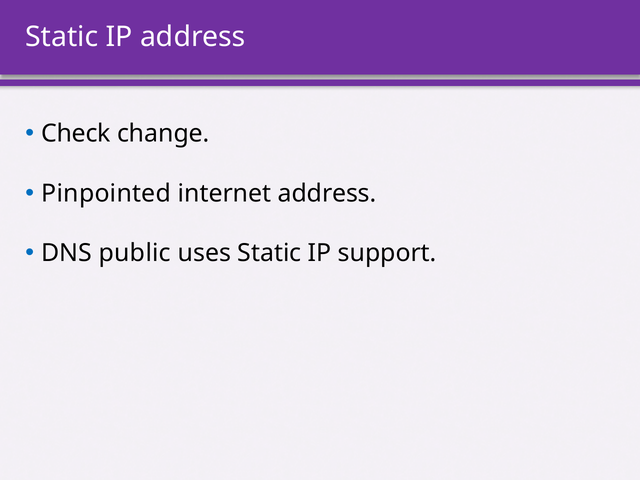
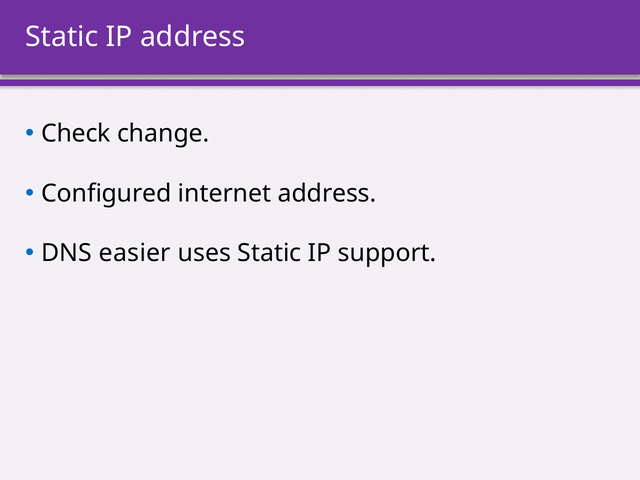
Pinpointed: Pinpointed -> Configured
public: public -> easier
